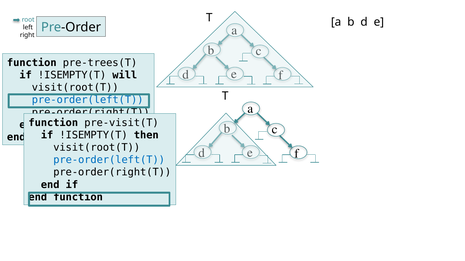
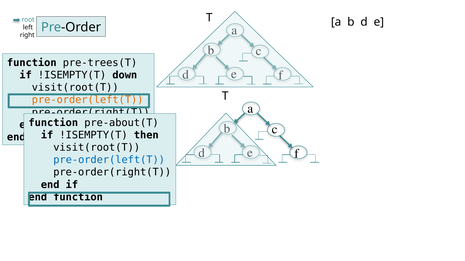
will: will -> down
pre-order(left(T at (88, 100) colour: blue -> orange
pre-visit(T: pre-visit(T -> pre-about(T
